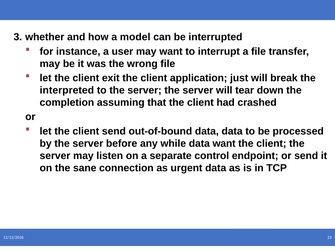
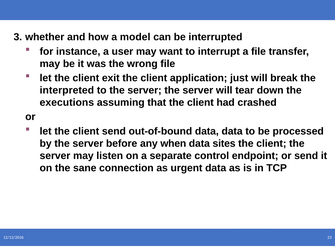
completion: completion -> executions
while: while -> when
data want: want -> sites
